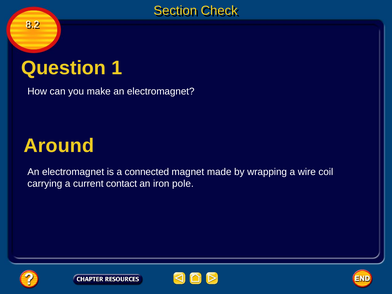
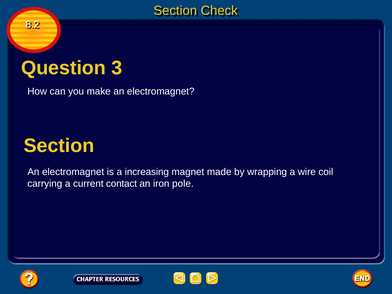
1: 1 -> 3
Around at (59, 146): Around -> Section
connected: connected -> increasing
